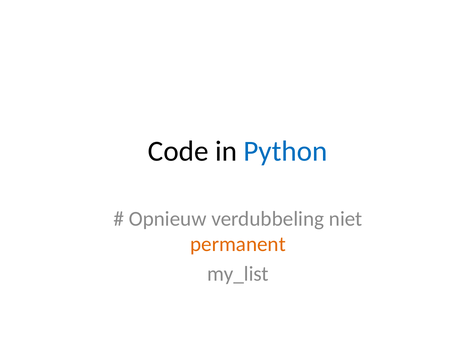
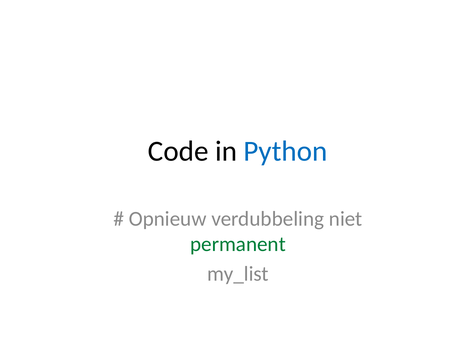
permanent colour: orange -> green
